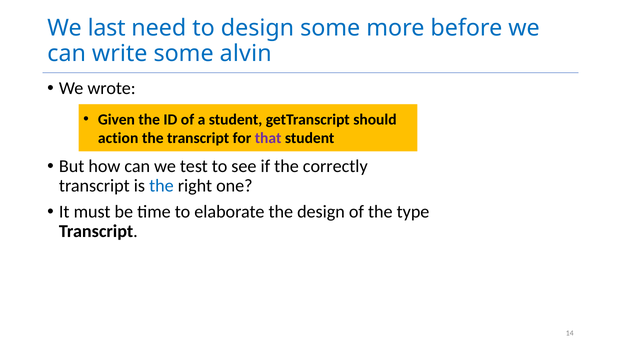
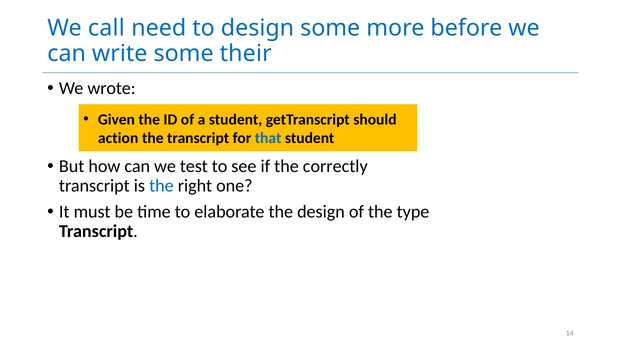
last: last -> call
alvin: alvin -> their
that colour: purple -> blue
